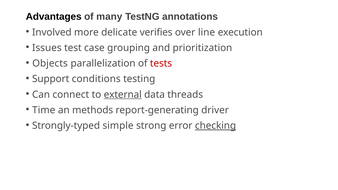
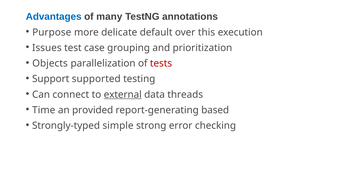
Advantages colour: black -> blue
Involved: Involved -> Purpose
verifies: verifies -> default
line: line -> this
conditions: conditions -> supported
methods: methods -> provided
driver: driver -> based
checking underline: present -> none
